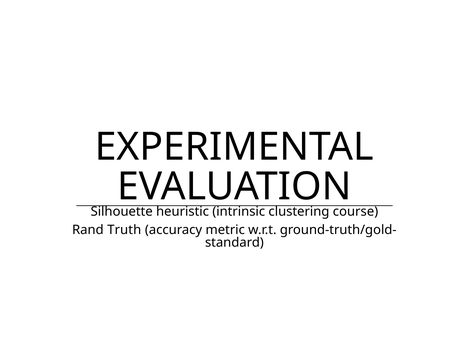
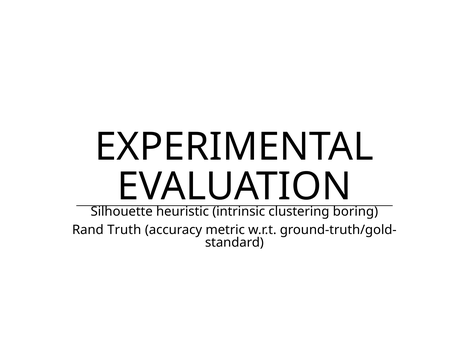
course: course -> boring
